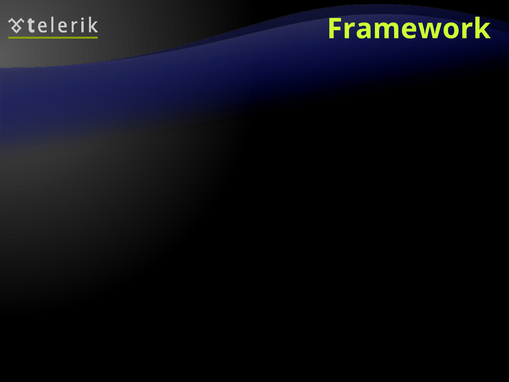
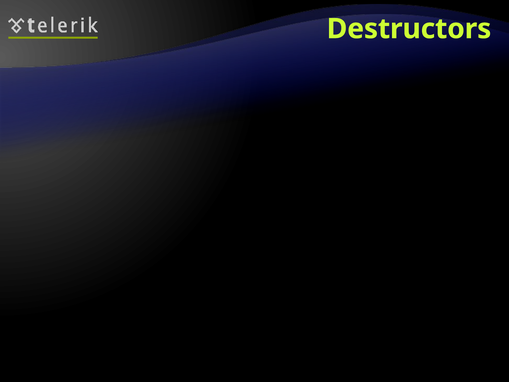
Framework: Framework -> Destructors
